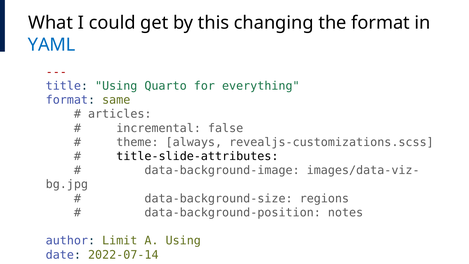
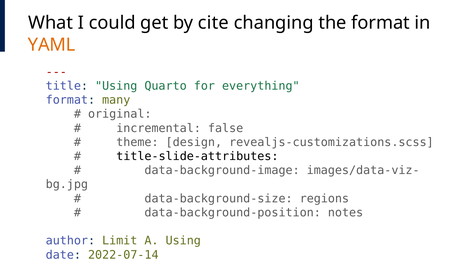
this: this -> cite
YAML colour: blue -> orange
same: same -> many
articles: articles -> original
always: always -> design
